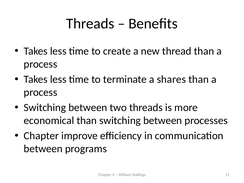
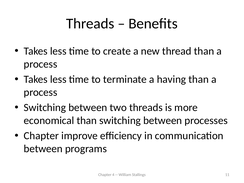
shares: shares -> having
